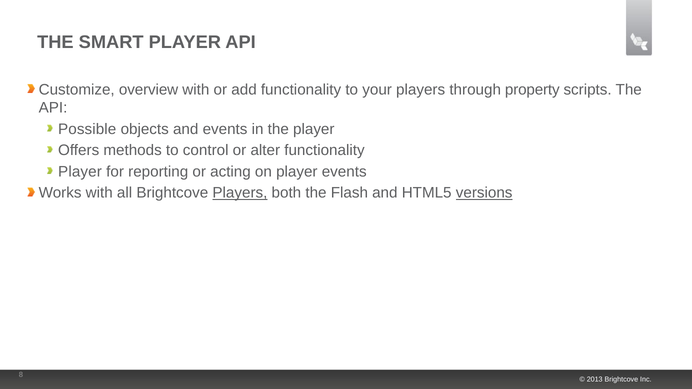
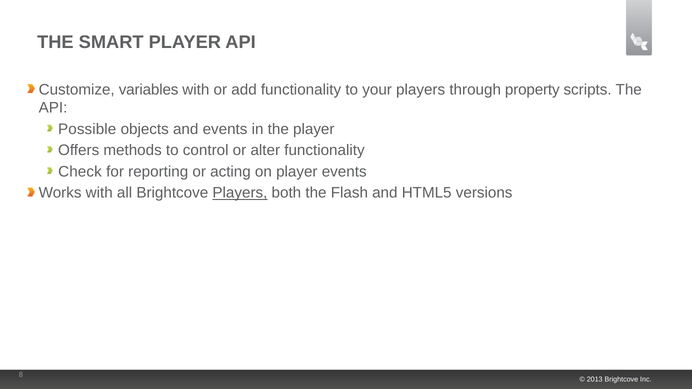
overview: overview -> variables
Player at (80, 172): Player -> Check
versions underline: present -> none
